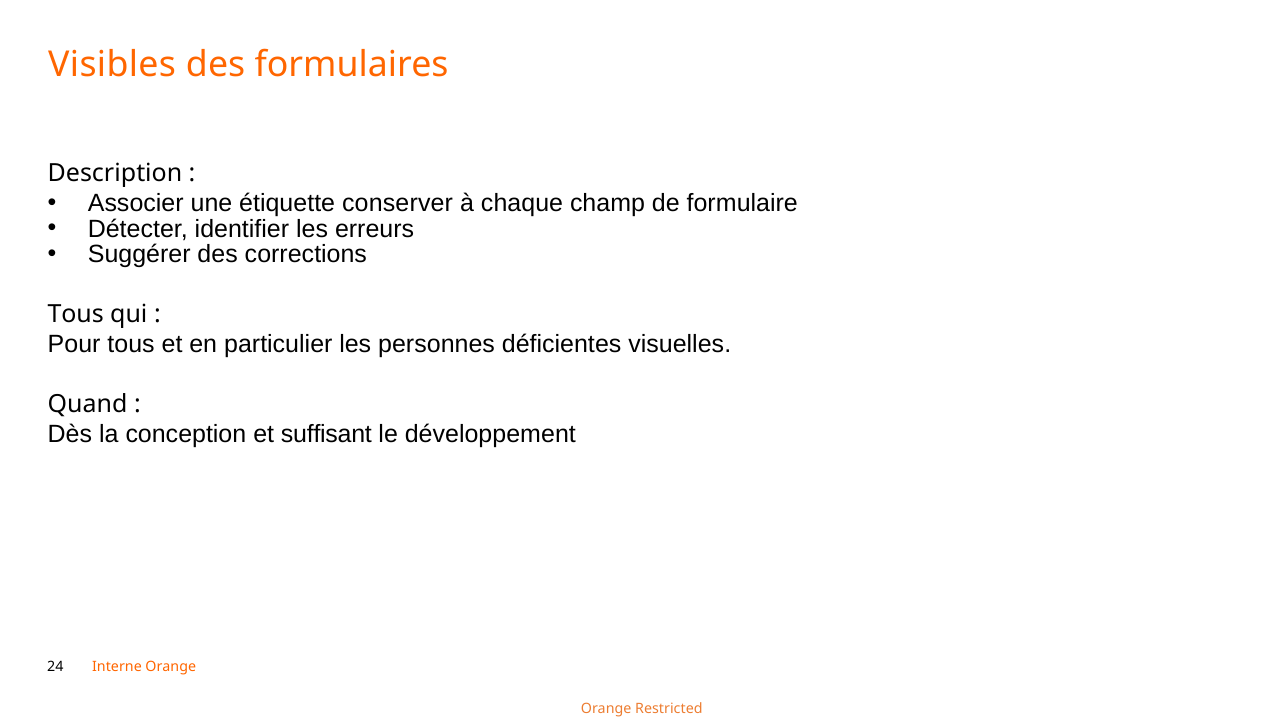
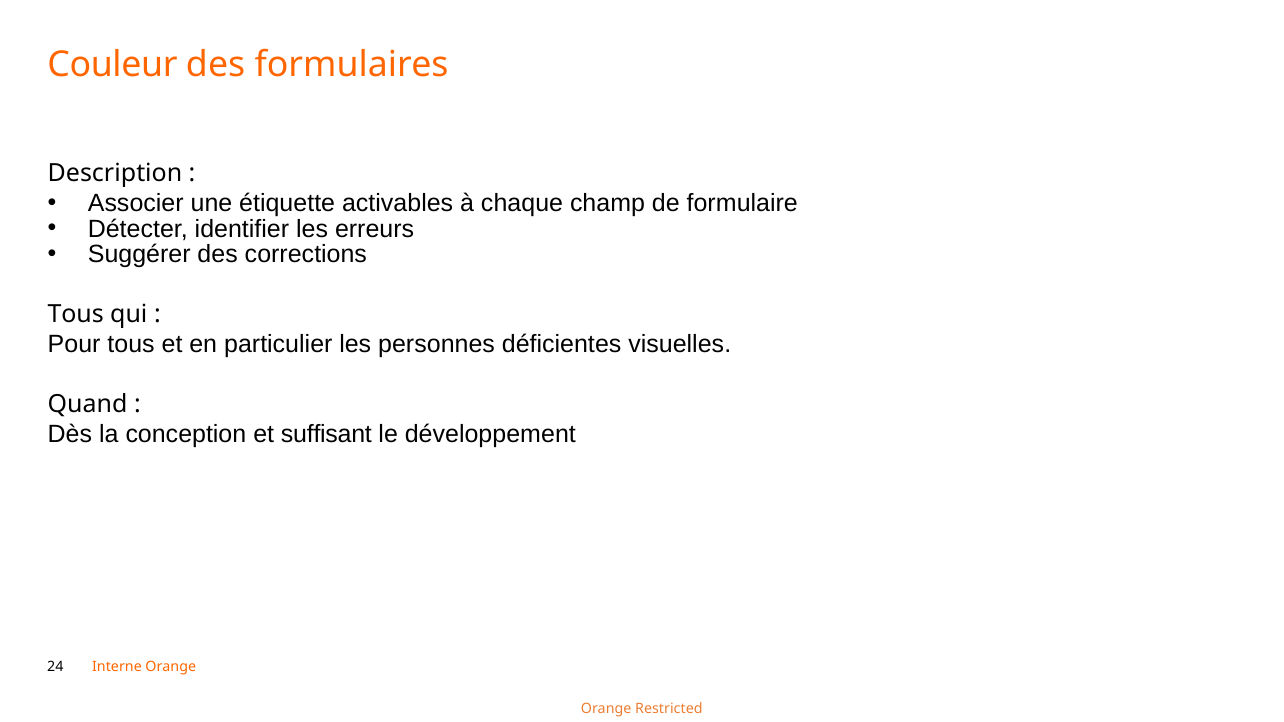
Visibles: Visibles -> Couleur
conserver: conserver -> activables
